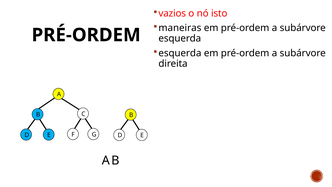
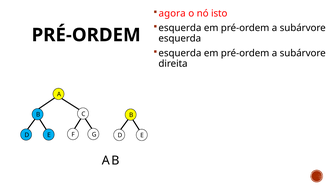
vazios: vazios -> agora
maneiras at (180, 28): maneiras -> esquerda
